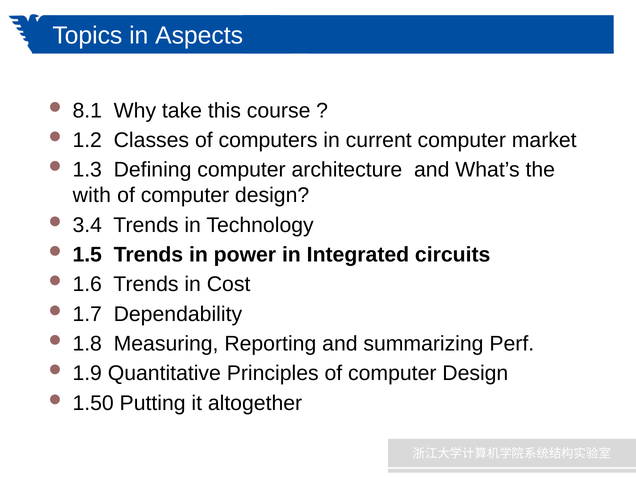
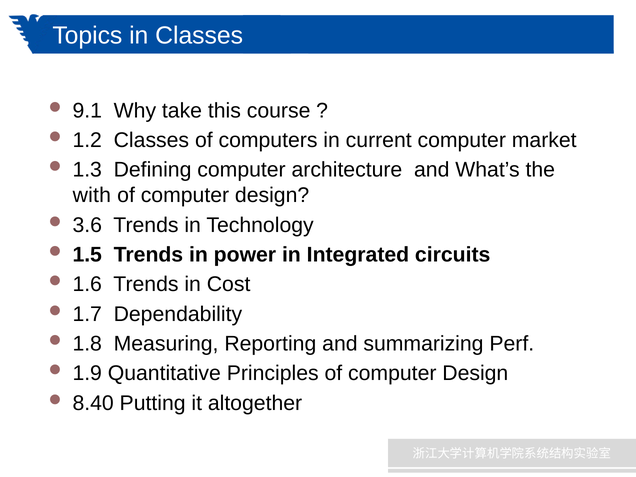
in Aspects: Aspects -> Classes
8.1: 8.1 -> 9.1
3.4: 3.4 -> 3.6
1.50: 1.50 -> 8.40
